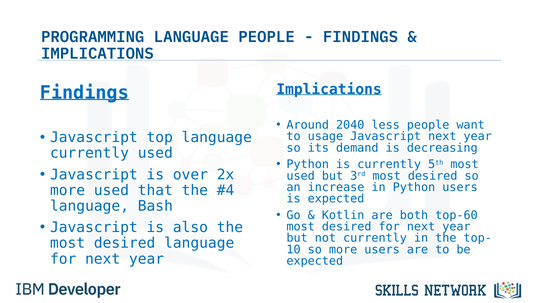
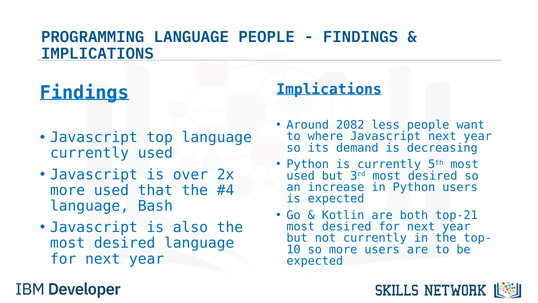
2040: 2040 -> 2082
usage: usage -> where
top-60: top-60 -> top-21
